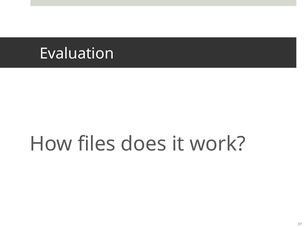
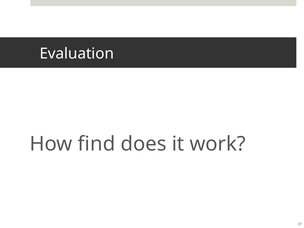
files: files -> find
